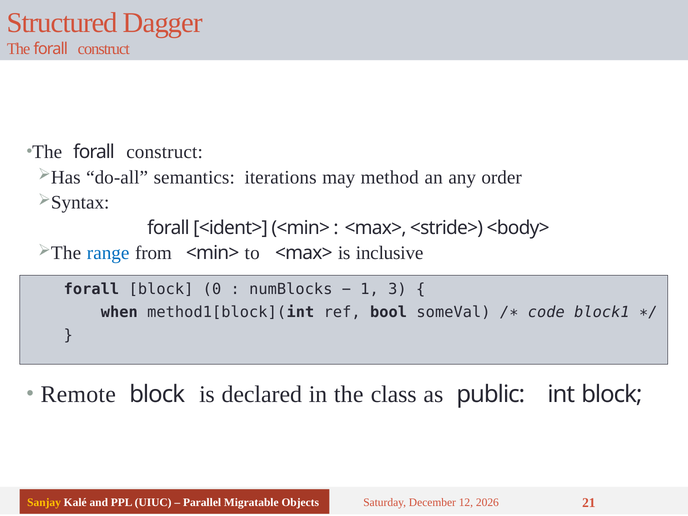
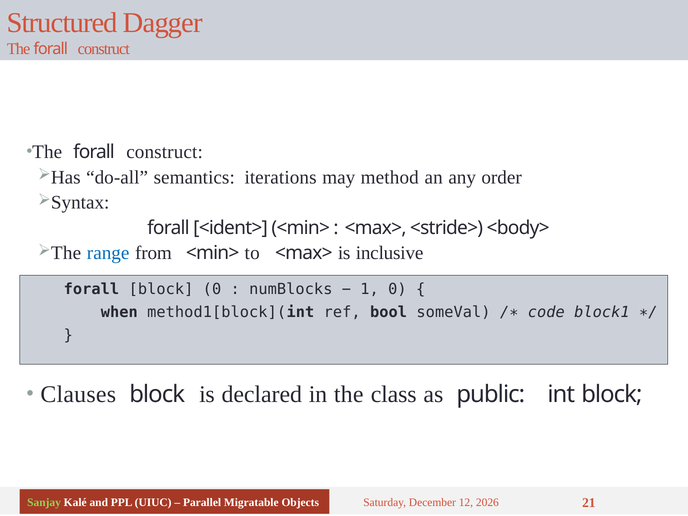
1 3: 3 -> 0
Remote: Remote -> Clauses
Sanjay colour: yellow -> light green
